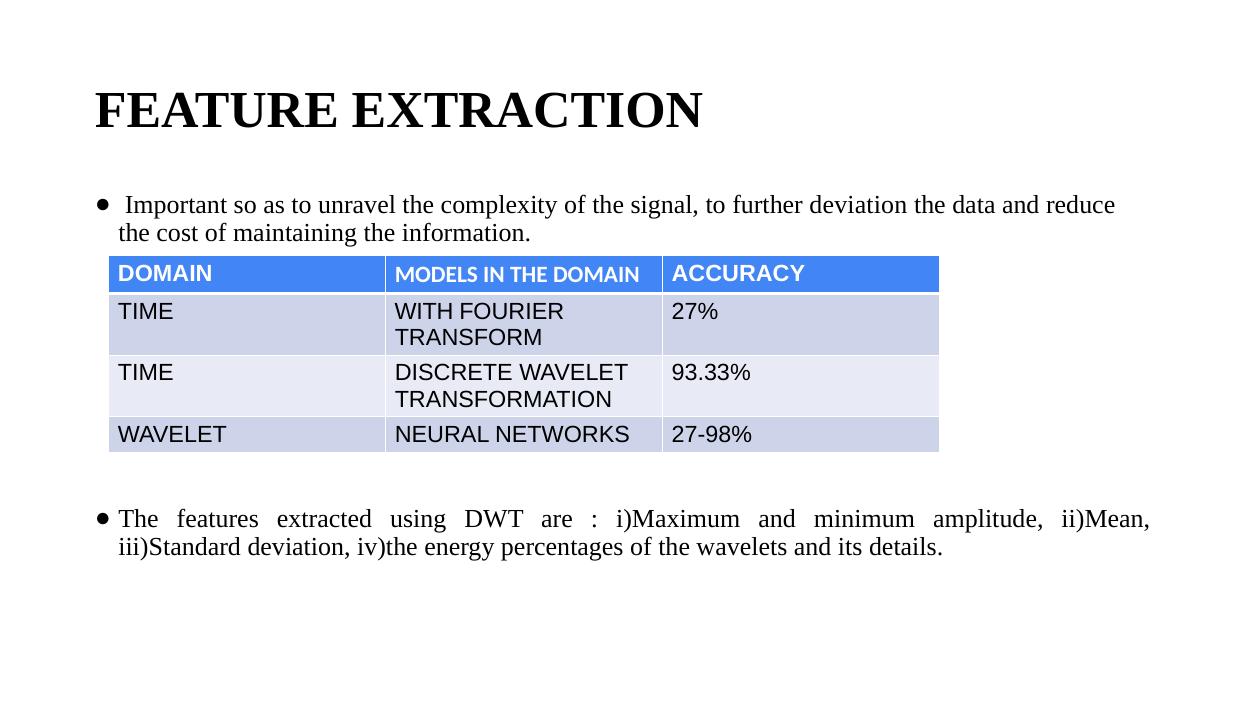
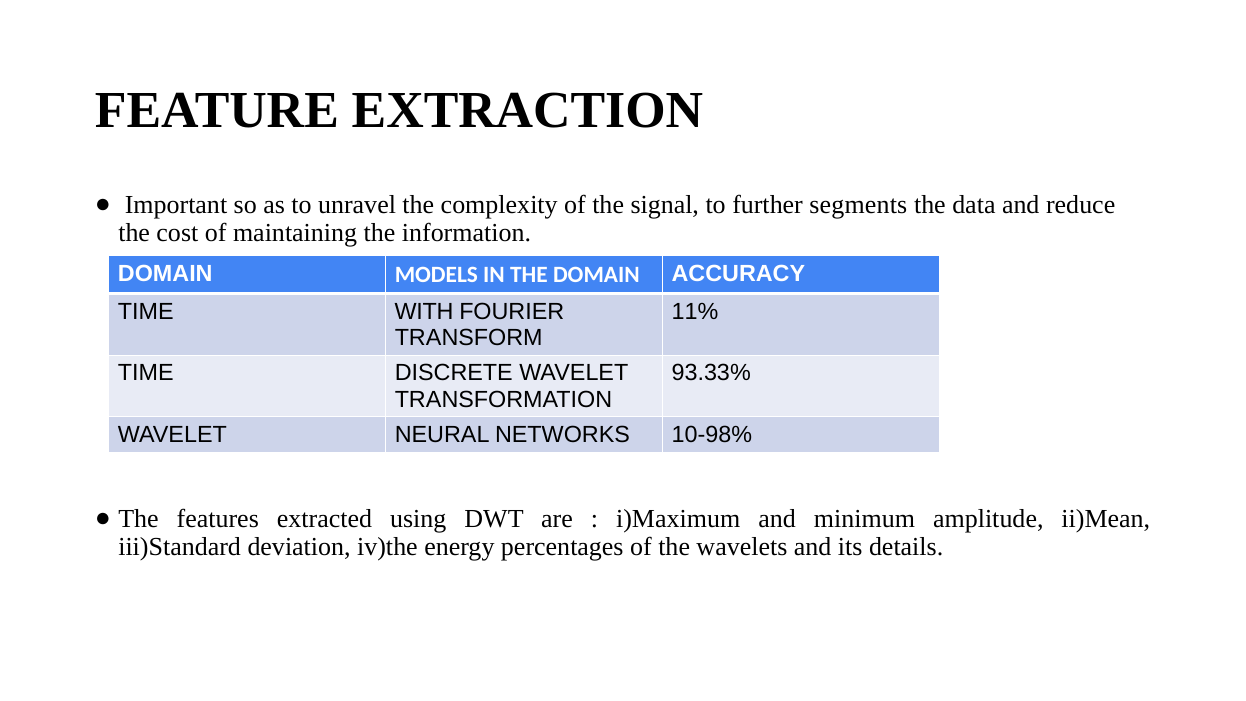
further deviation: deviation -> segments
27%: 27% -> 11%
27-98%: 27-98% -> 10-98%
